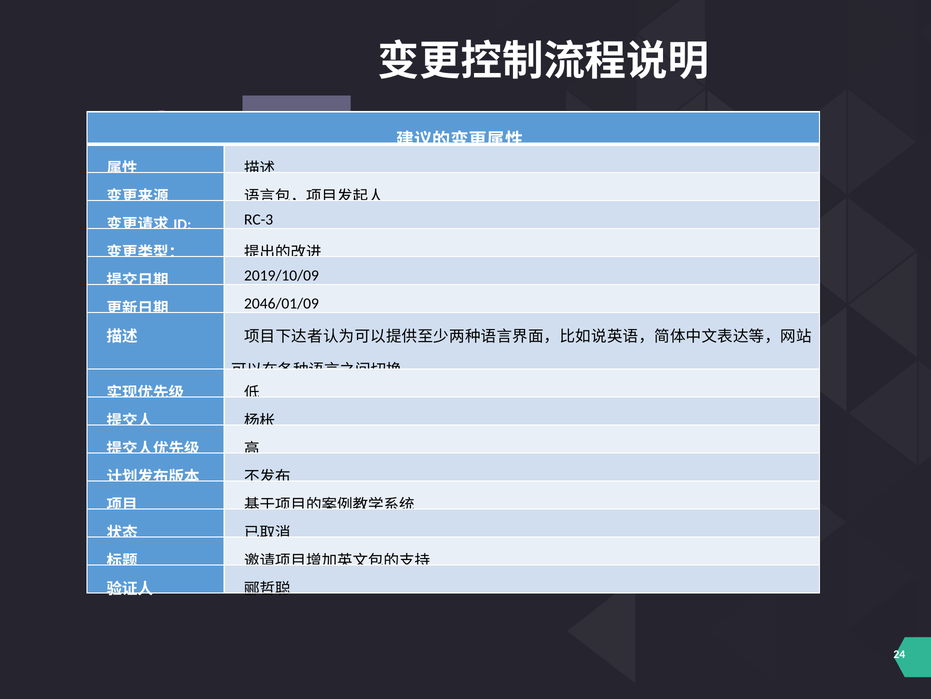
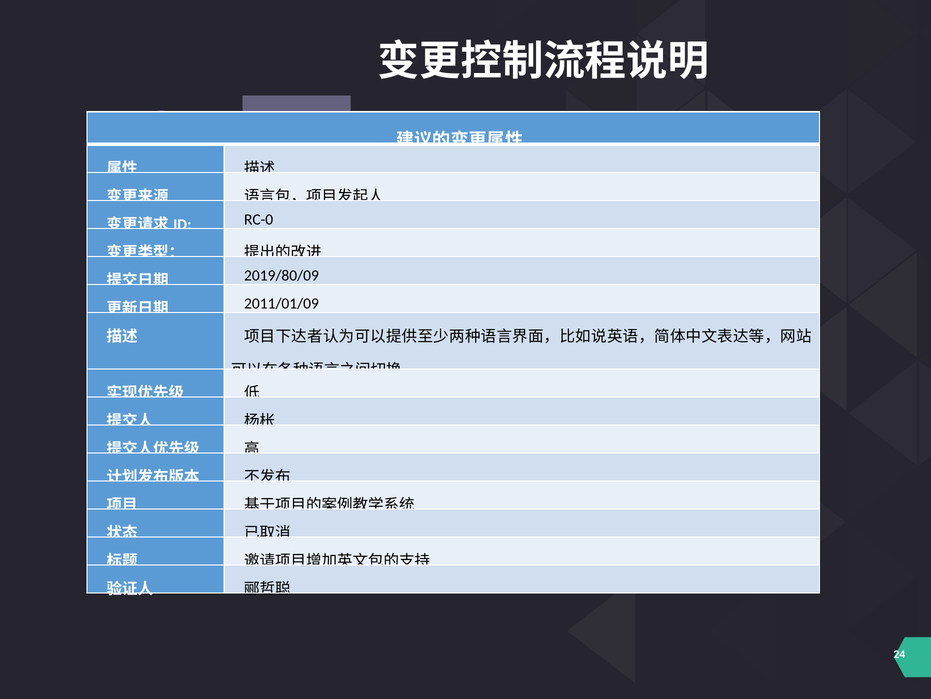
RC-3: RC-3 -> RC-0
2019/10/09: 2019/10/09 -> 2019/80/09
2046/01/09: 2046/01/09 -> 2011/01/09
